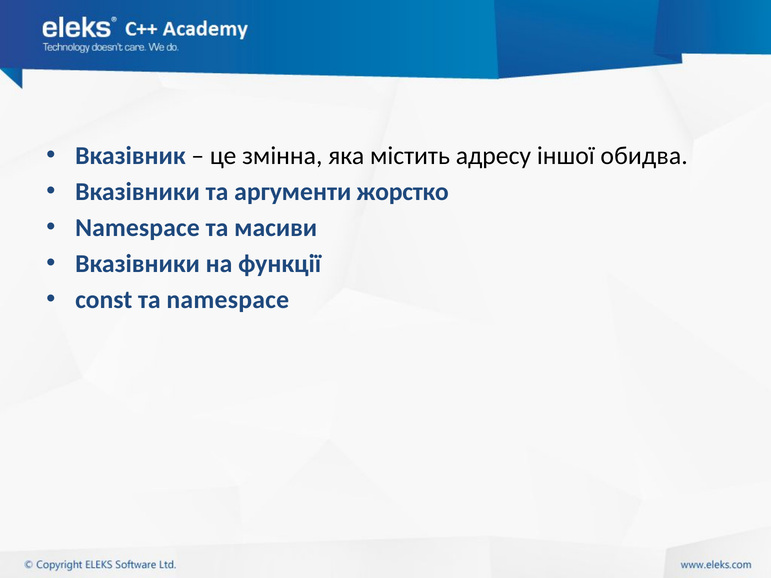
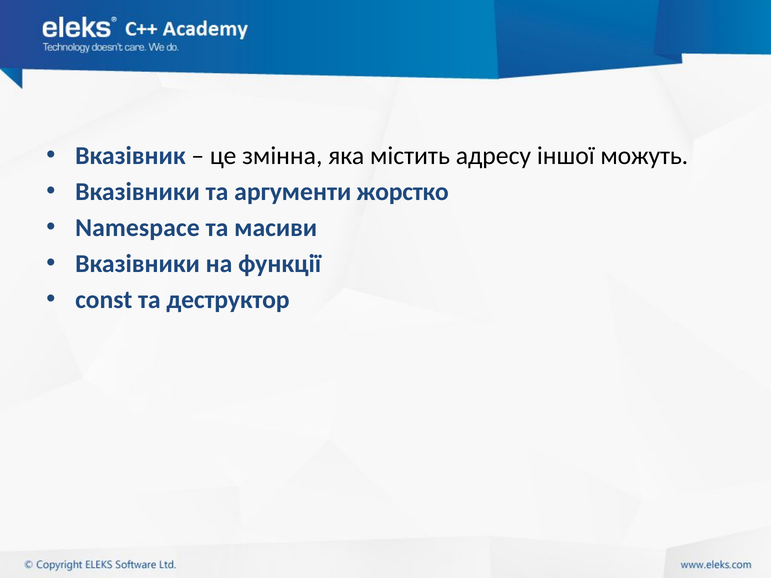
обидва: обидва -> можуть
та namespace: namespace -> деструктор
